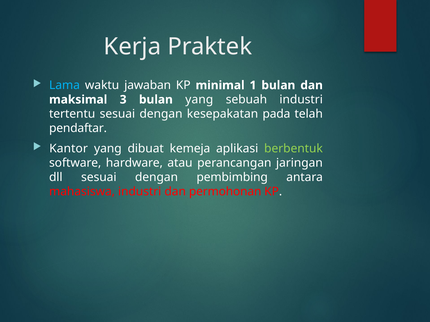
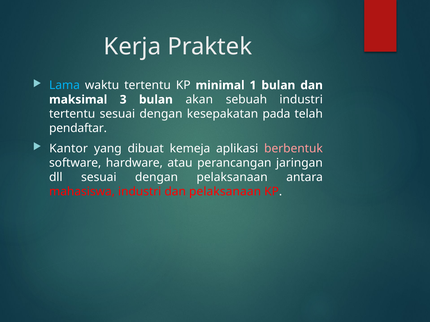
waktu jawaban: jawaban -> tertentu
bulan yang: yang -> akan
berbentuk colour: light green -> pink
dengan pembimbing: pembimbing -> pelaksanaan
dan permohonan: permohonan -> pelaksanaan
